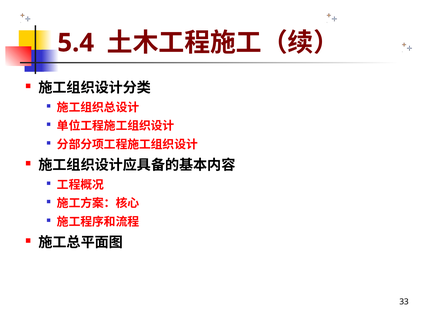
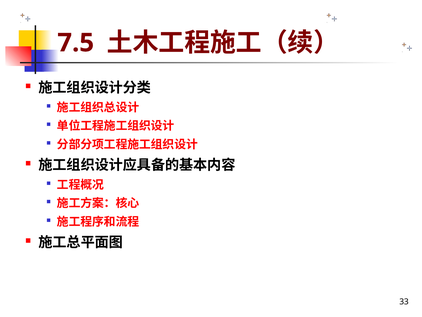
5.4: 5.4 -> 7.5
